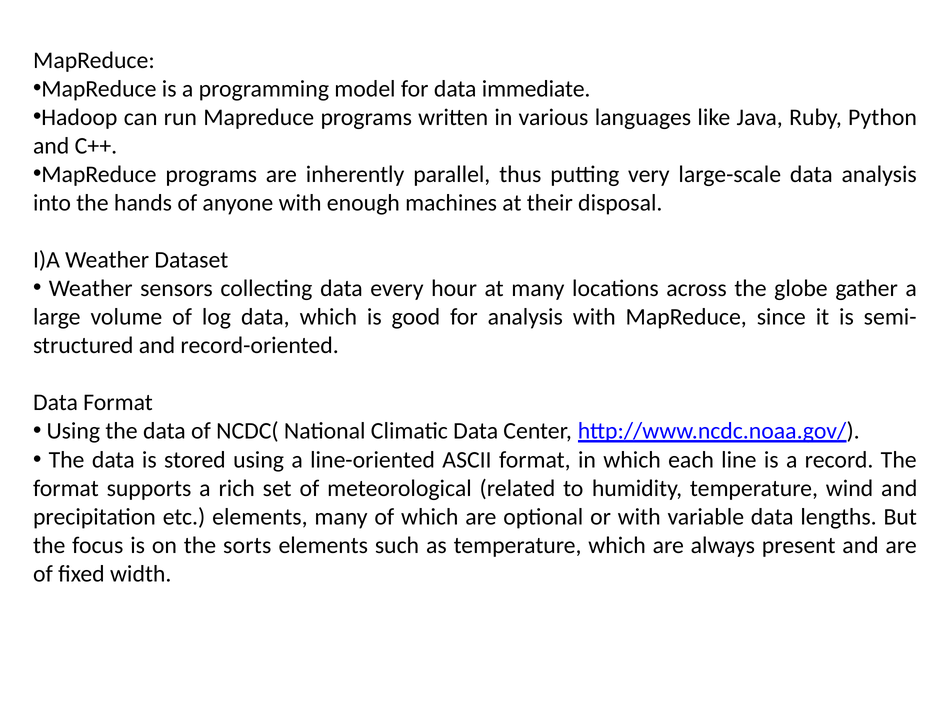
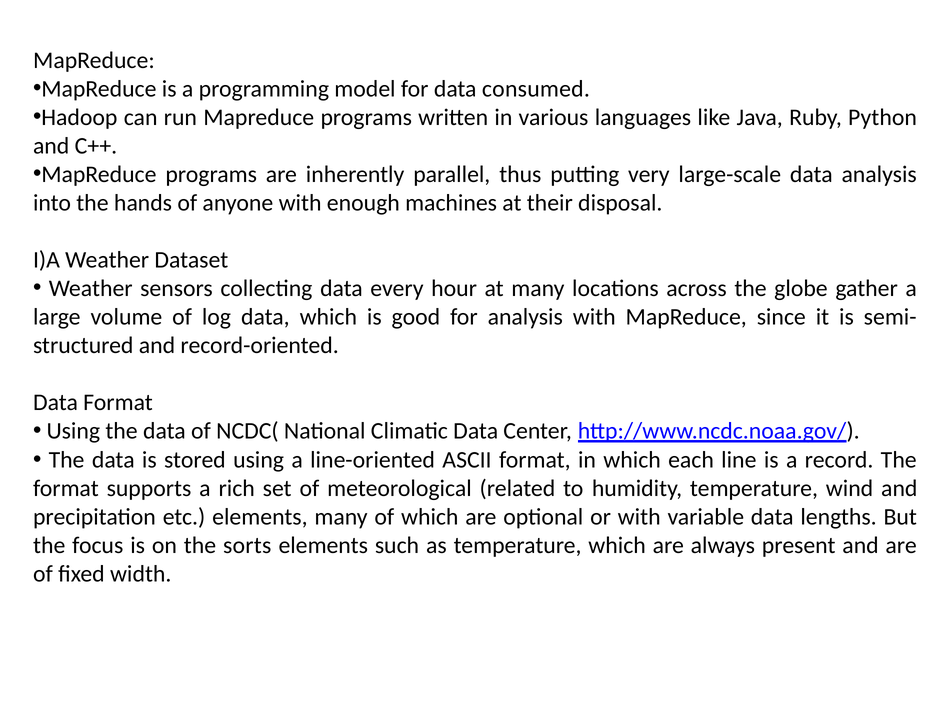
immediate: immediate -> consumed
